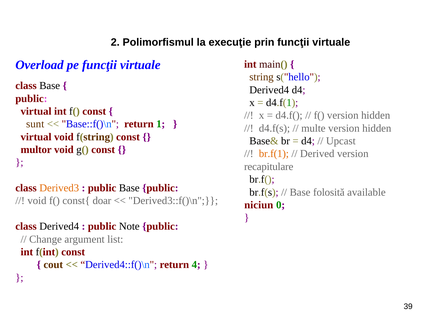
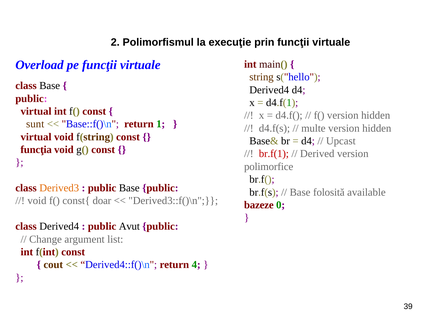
multor: multor -> funcţia
br.f(1 colour: orange -> red
recapitulare: recapitulare -> polimorfice
niciun: niciun -> bazeze
Note: Note -> Avut
